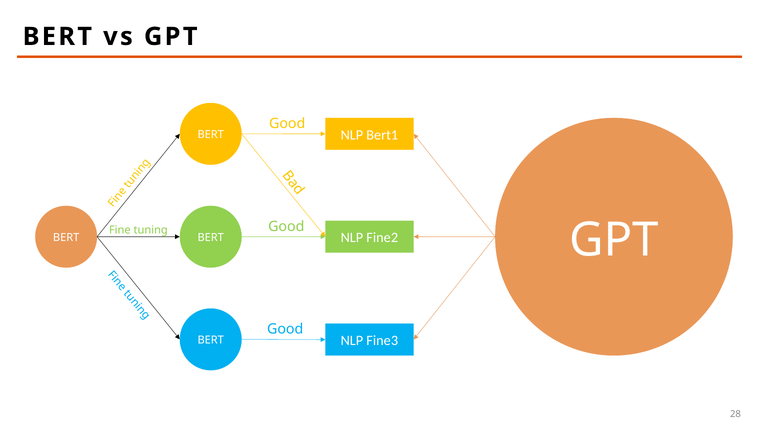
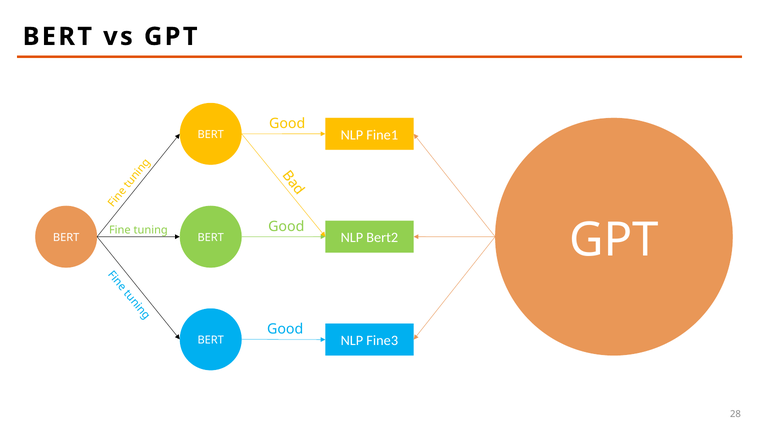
Bert1: Bert1 -> Fine1
Fine2: Fine2 -> Bert2
